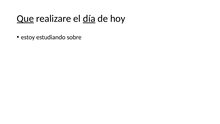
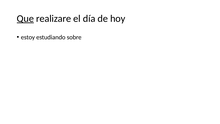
día underline: present -> none
